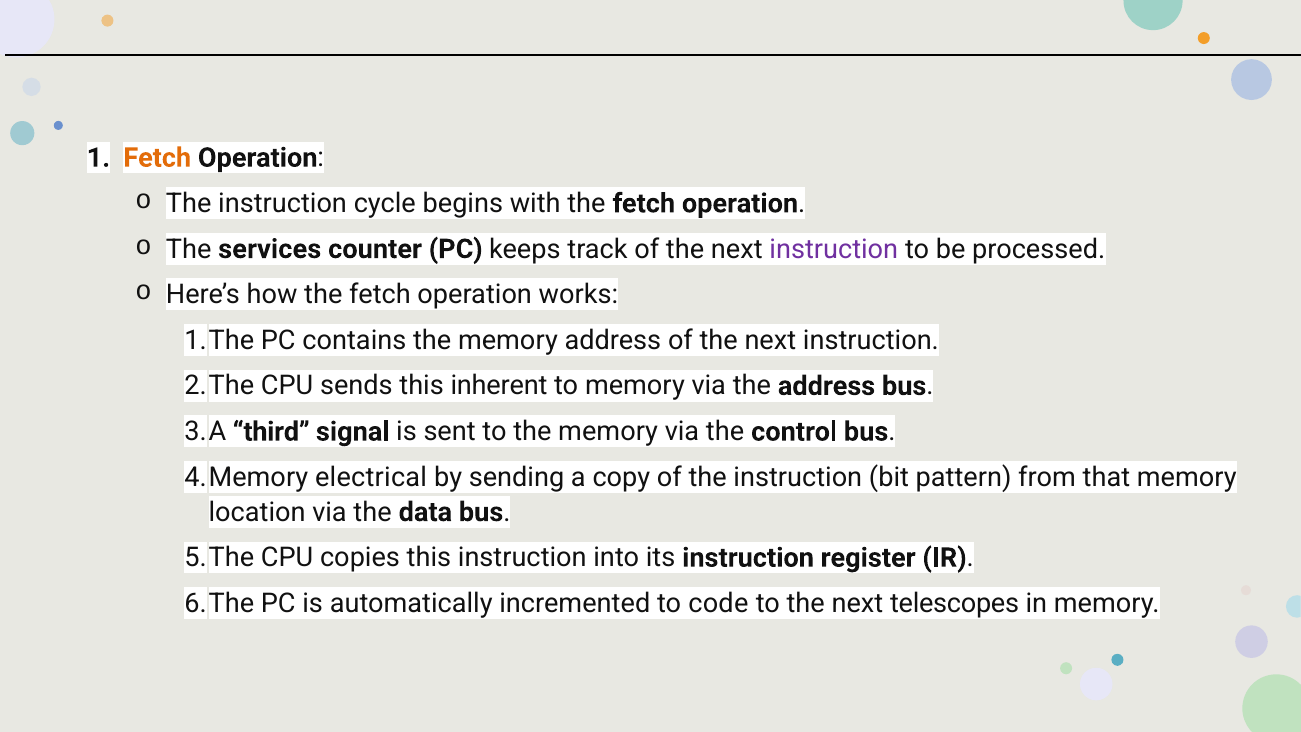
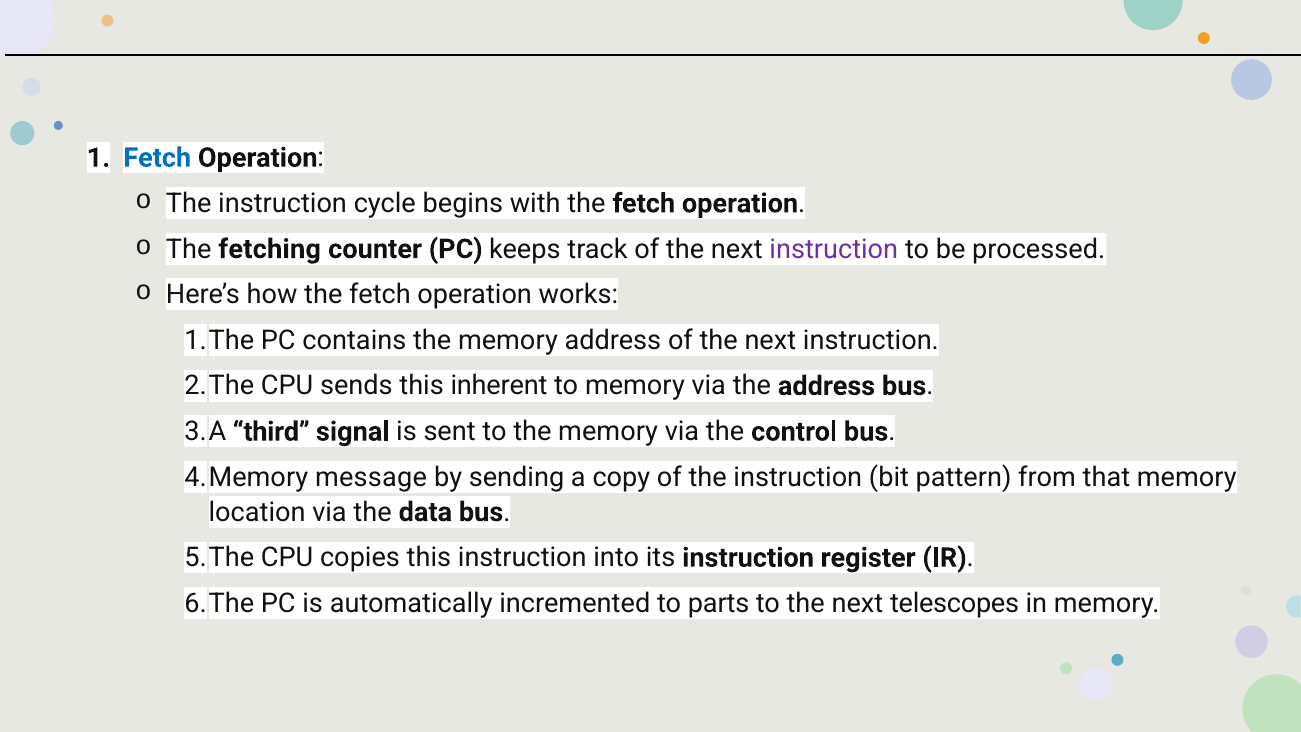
Fetch at (157, 158) colour: orange -> blue
services: services -> fetching
electrical: electrical -> message
code: code -> parts
